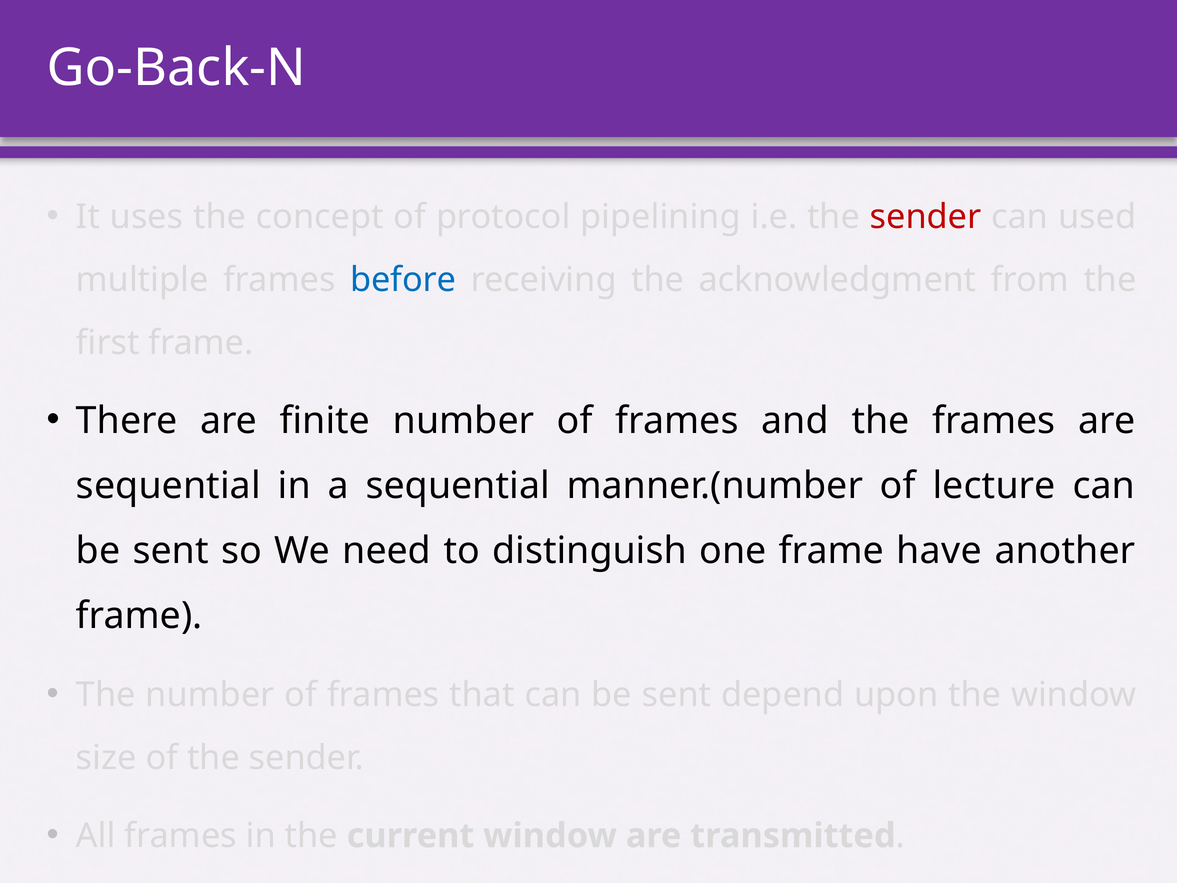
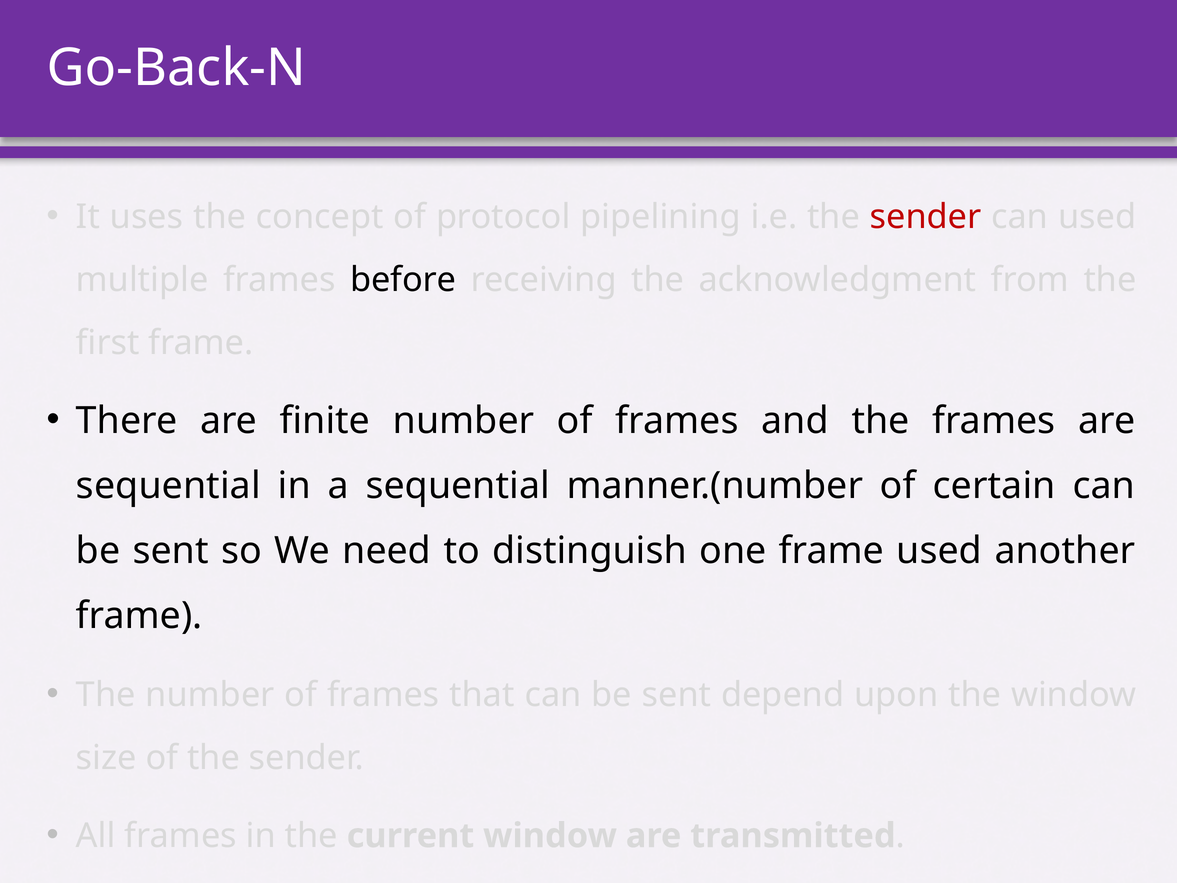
before colour: blue -> black
lecture: lecture -> certain
frame have: have -> used
